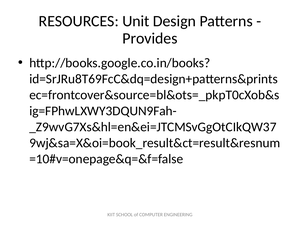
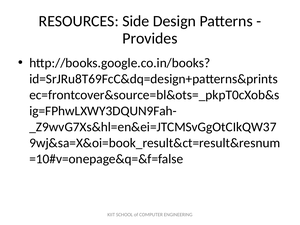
Unit: Unit -> Side
